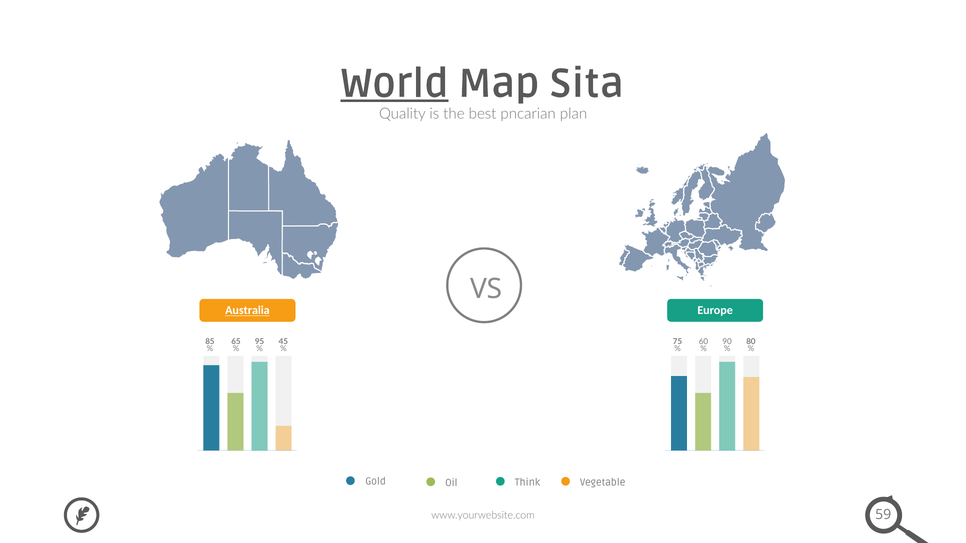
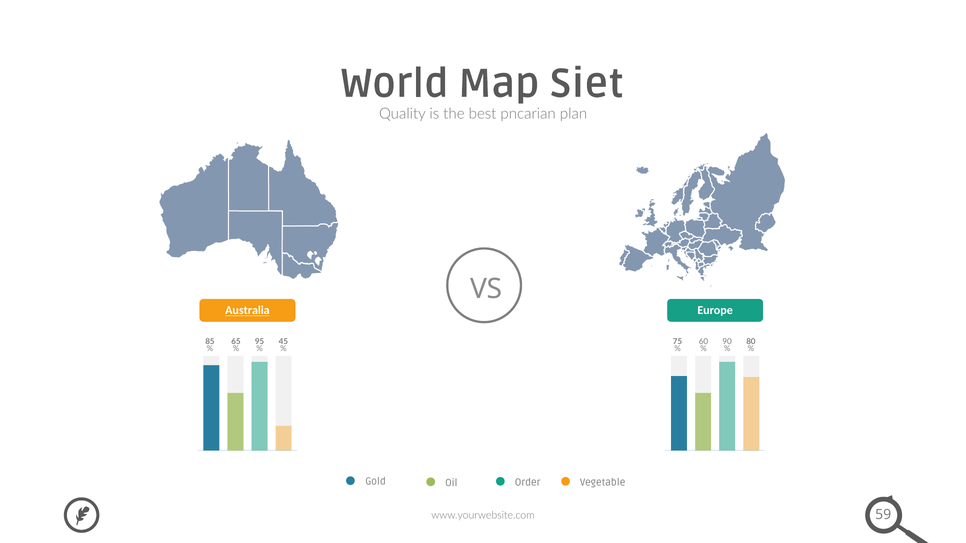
World underline: present -> none
Sita: Sita -> Siet
Think: Think -> Order
